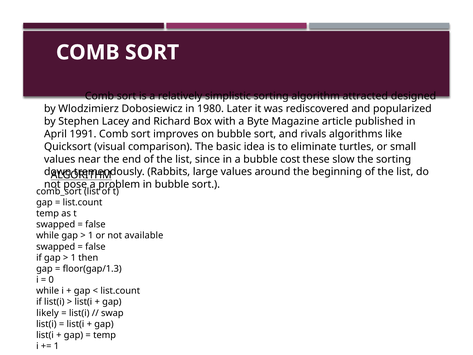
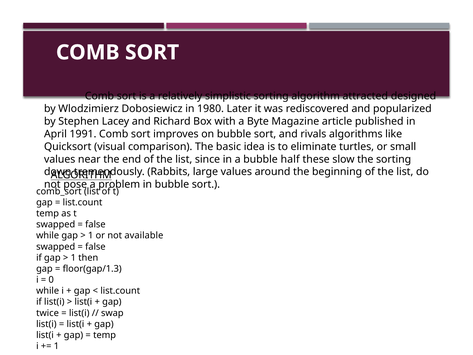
cost: cost -> half
likely: likely -> twice
